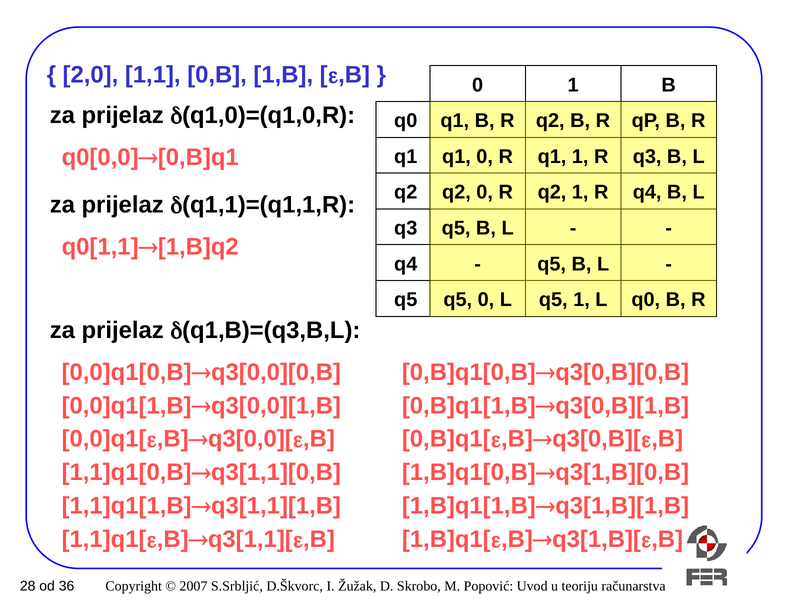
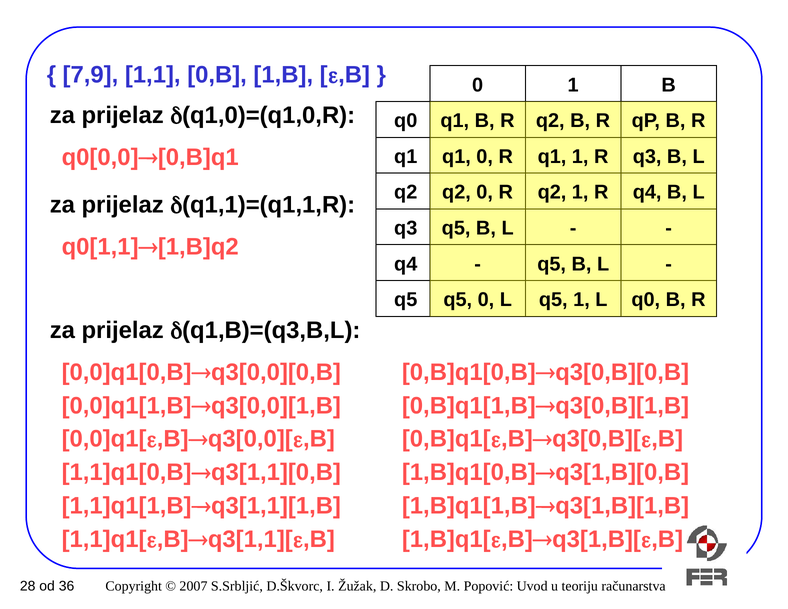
2,0: 2,0 -> 7,9
